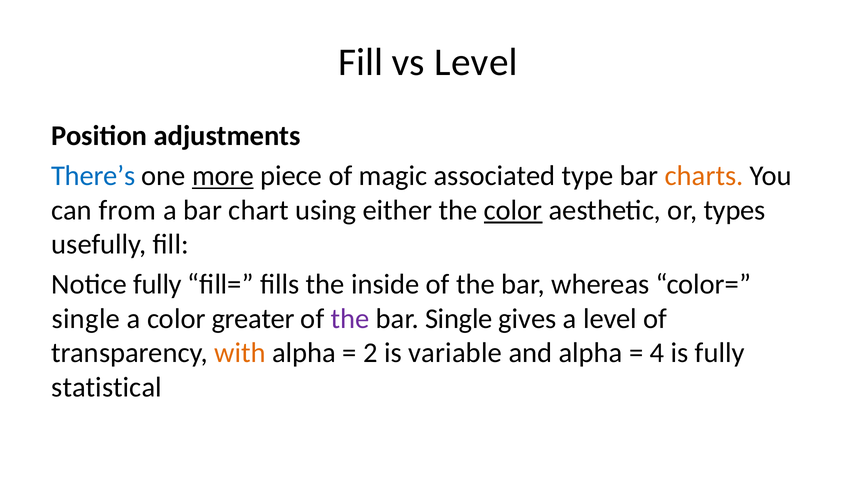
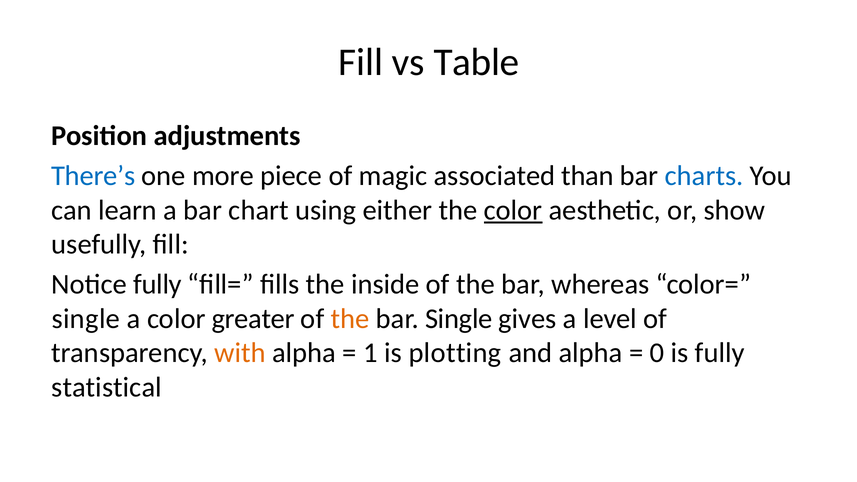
vs Level: Level -> Table
more underline: present -> none
type: type -> than
charts colour: orange -> blue
from: from -> learn
types: types -> show
the at (350, 319) colour: purple -> orange
2: 2 -> 1
variable: variable -> plotting
4: 4 -> 0
